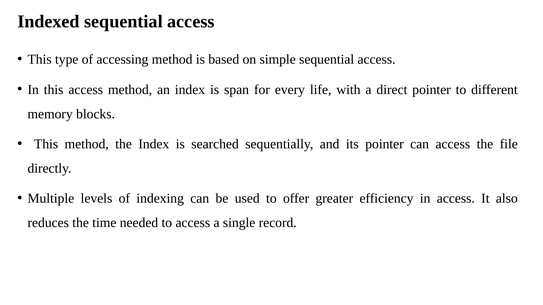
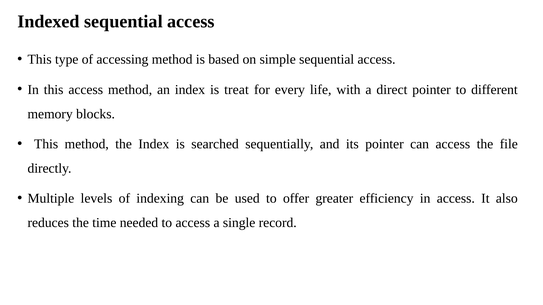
span: span -> treat
